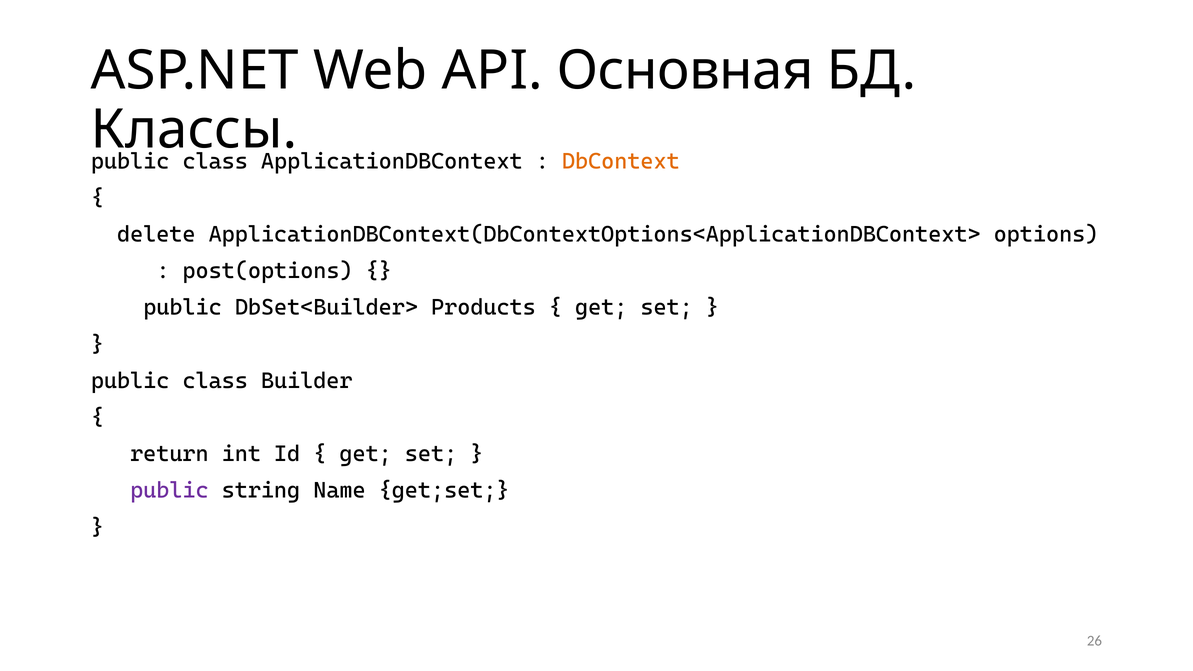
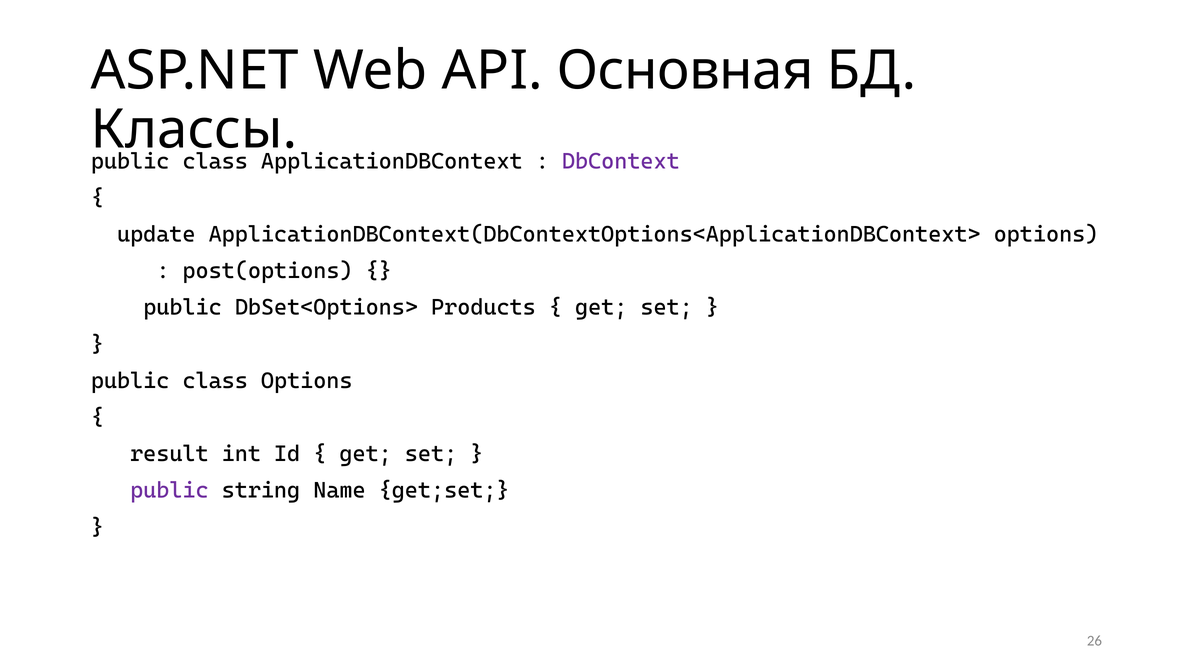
DbContext colour: orange -> purple
delete: delete -> update
DbSet<Builder>: DbSet<Builder> -> DbSet<Options>
class Builder: Builder -> Options
return: return -> result
